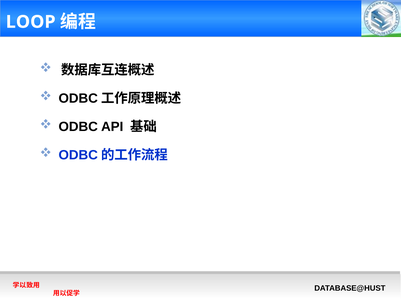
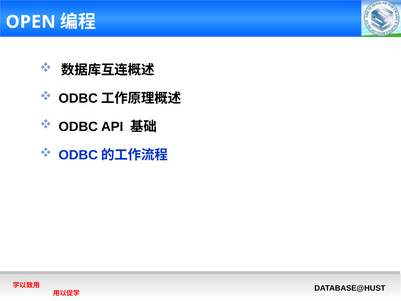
LOOP: LOOP -> OPEN
